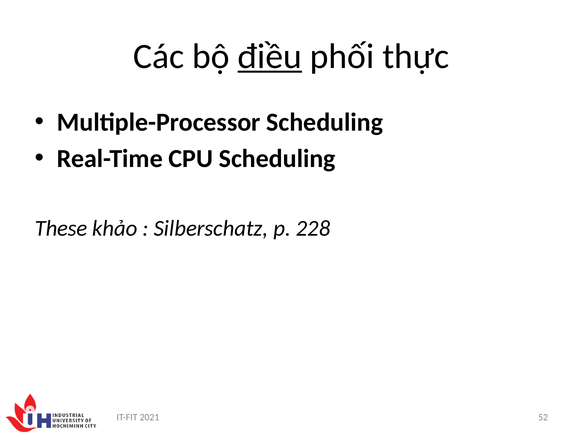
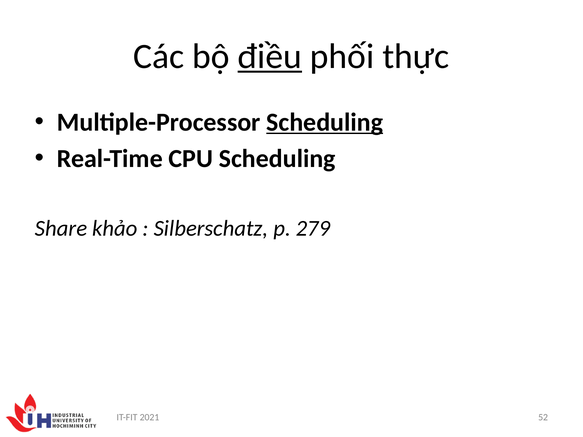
Scheduling at (325, 122) underline: none -> present
These: These -> Share
228: 228 -> 279
